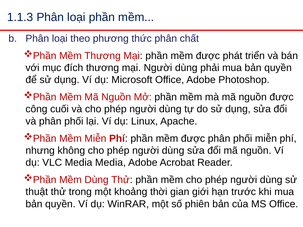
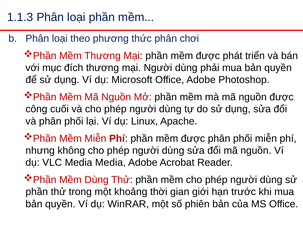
chất: chất -> chơi
thuật at (37, 192): thuật -> phần
